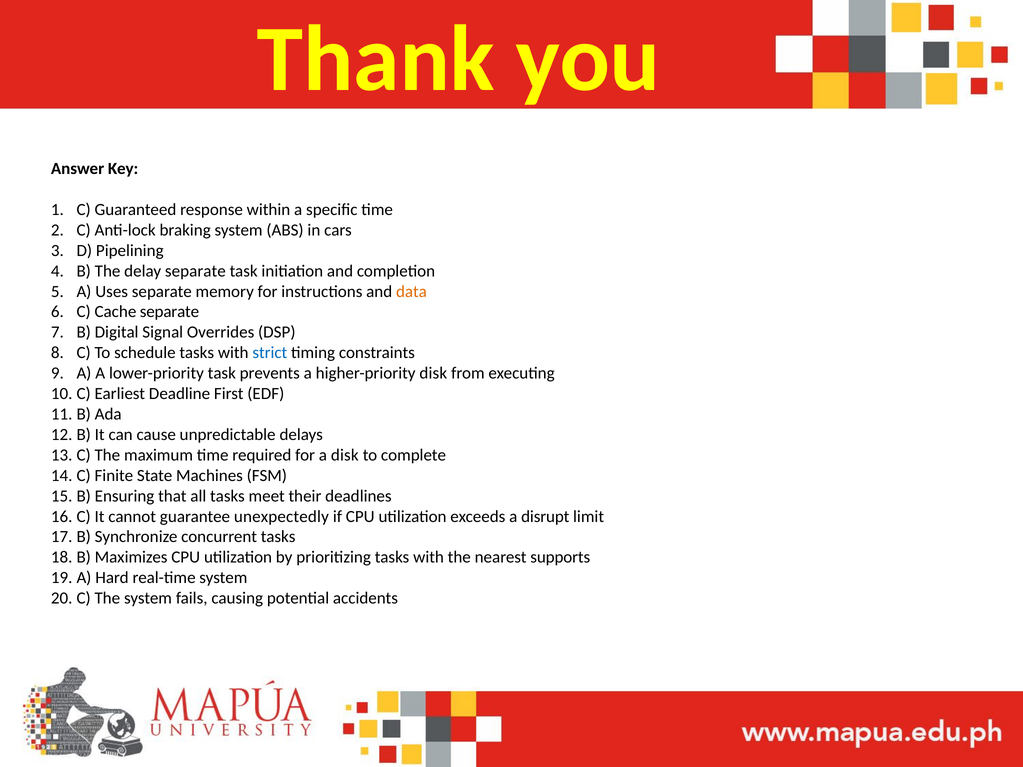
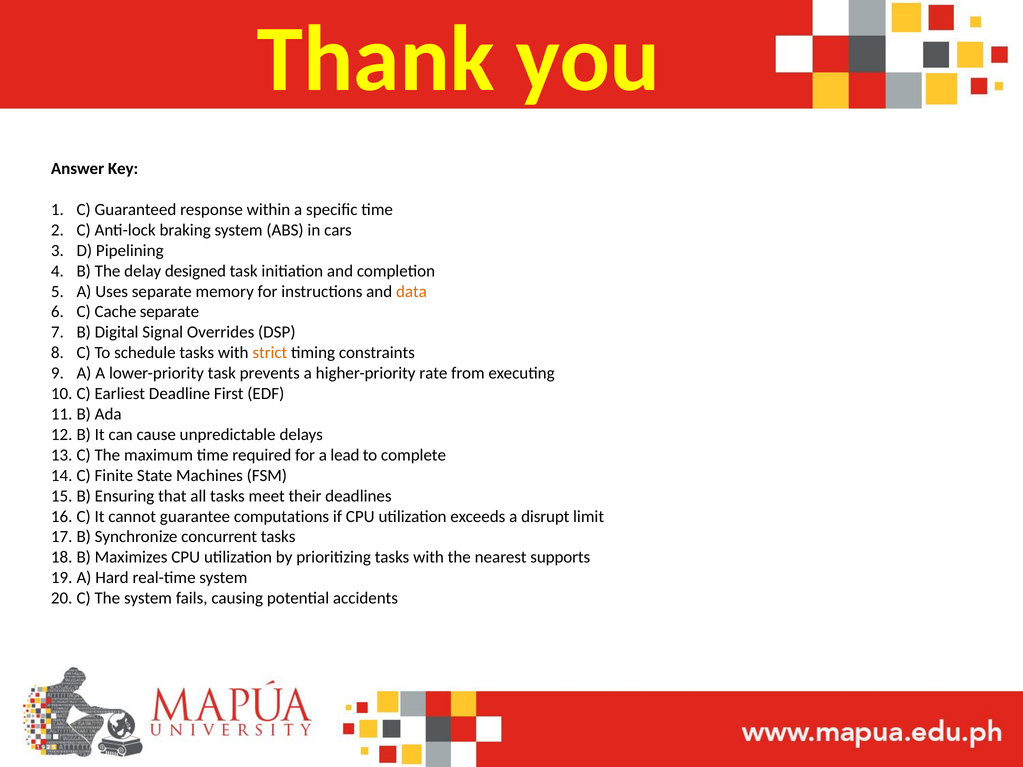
delay separate: separate -> designed
strict colour: blue -> orange
higher-priority disk: disk -> rate
a disk: disk -> lead
unexpectedly: unexpectedly -> computations
